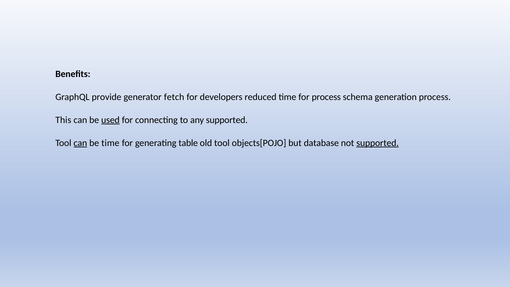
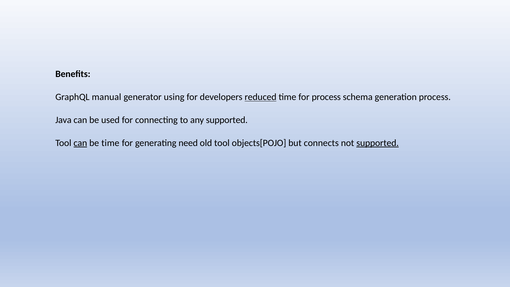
provide: provide -> manual
fetch: fetch -> using
reduced underline: none -> present
This: This -> Java
used underline: present -> none
table: table -> need
database: database -> connects
